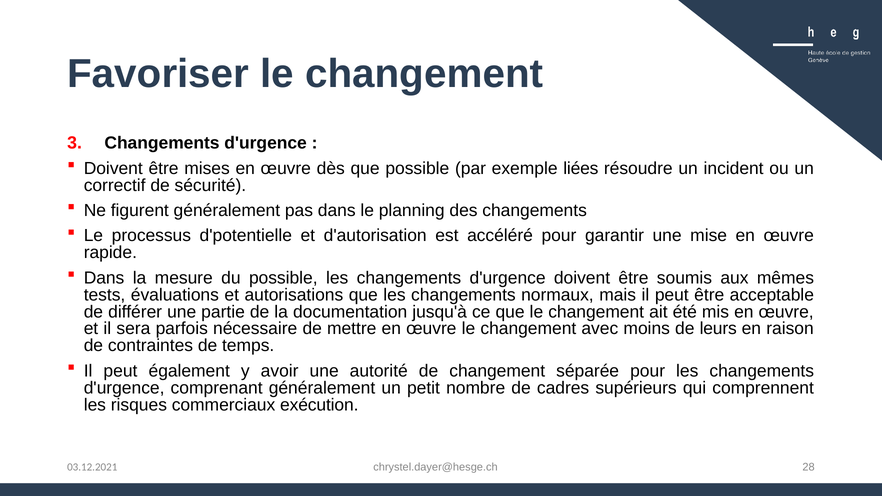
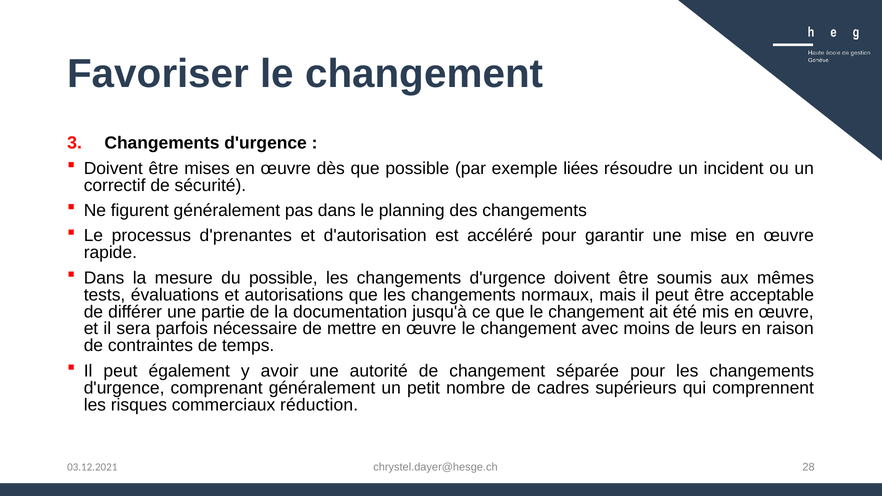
d'potentielle: d'potentielle -> d'prenantes
exécution: exécution -> réduction
